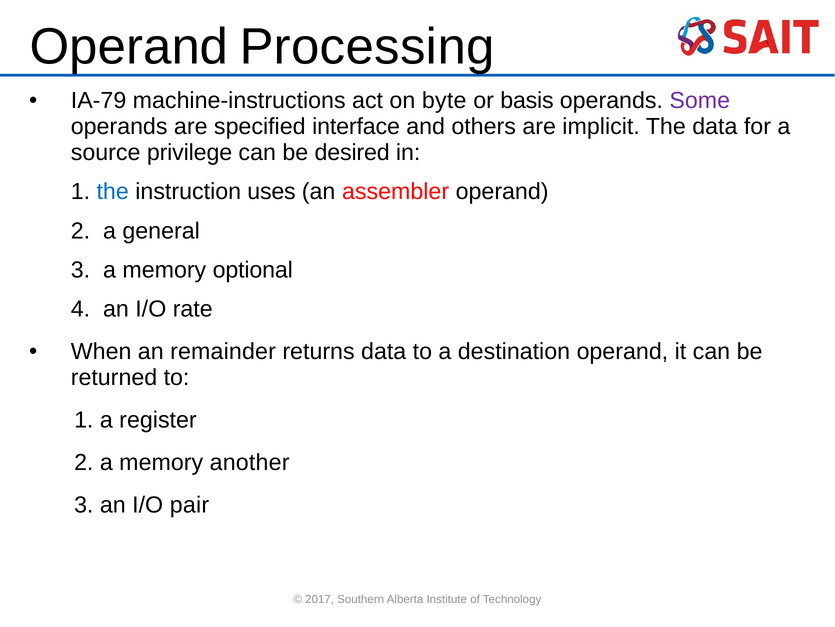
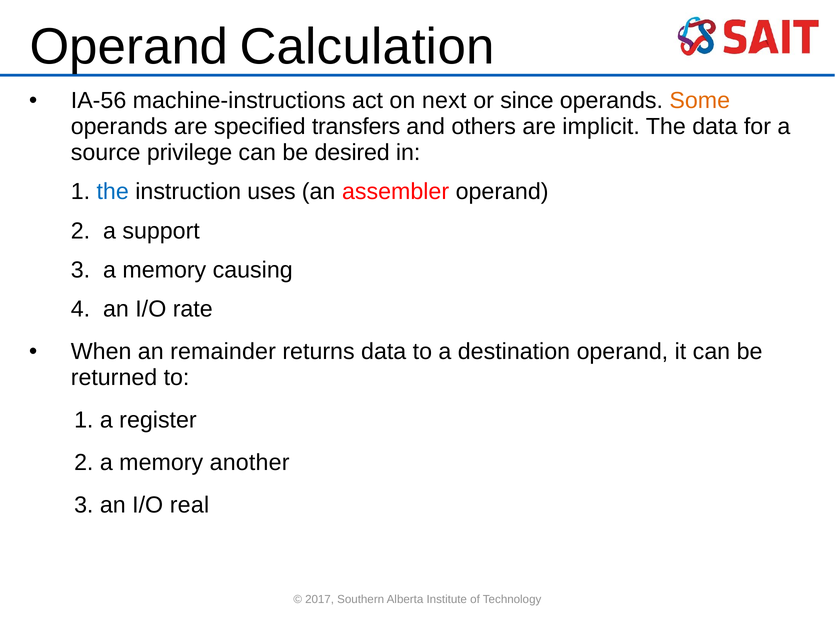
Processing: Processing -> Calculation
IA-79: IA-79 -> IA-56
byte: byte -> next
basis: basis -> since
Some colour: purple -> orange
interface: interface -> transfers
general: general -> support
optional: optional -> causing
pair: pair -> real
